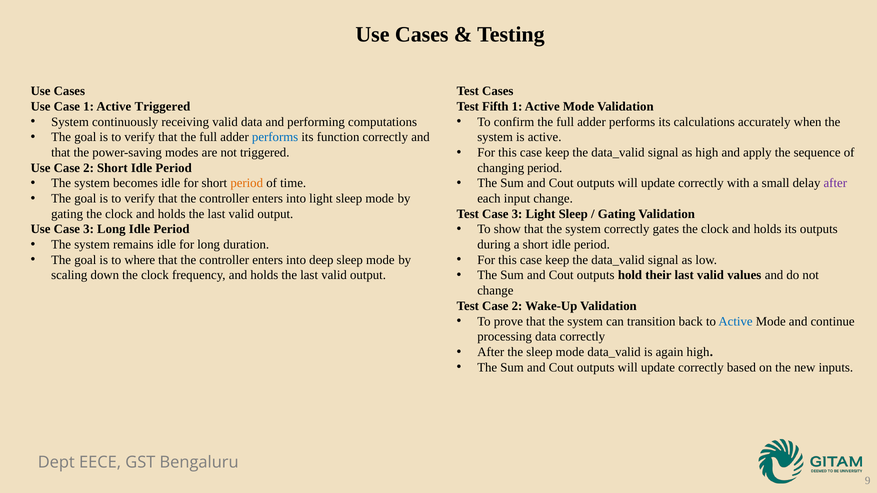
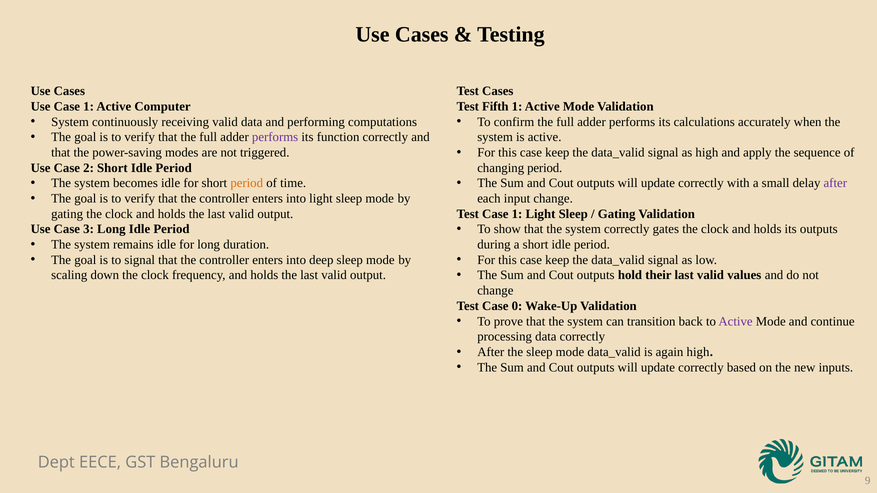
Active Triggered: Triggered -> Computer
performs at (275, 137) colour: blue -> purple
Test Case 3: 3 -> 1
to where: where -> signal
Test Case 2: 2 -> 0
Active at (736, 322) colour: blue -> purple
